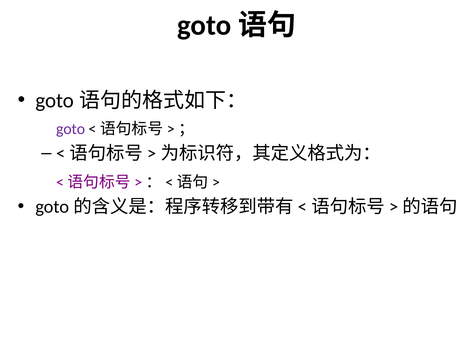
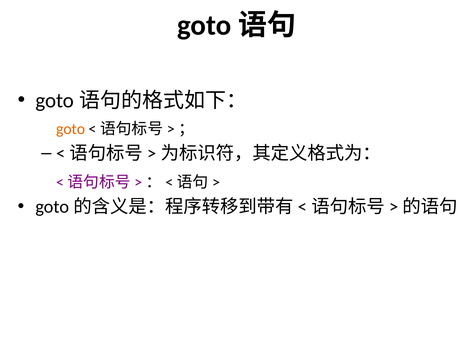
goto colour: purple -> orange
